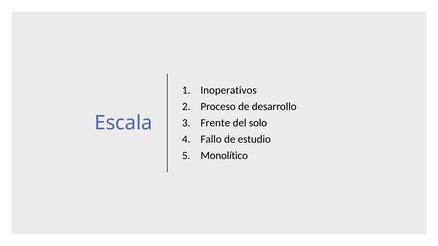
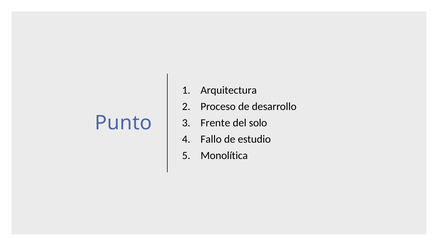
Inoperativos: Inoperativos -> Arquitectura
Escala: Escala -> Punto
Monolítico: Monolítico -> Monolítica
